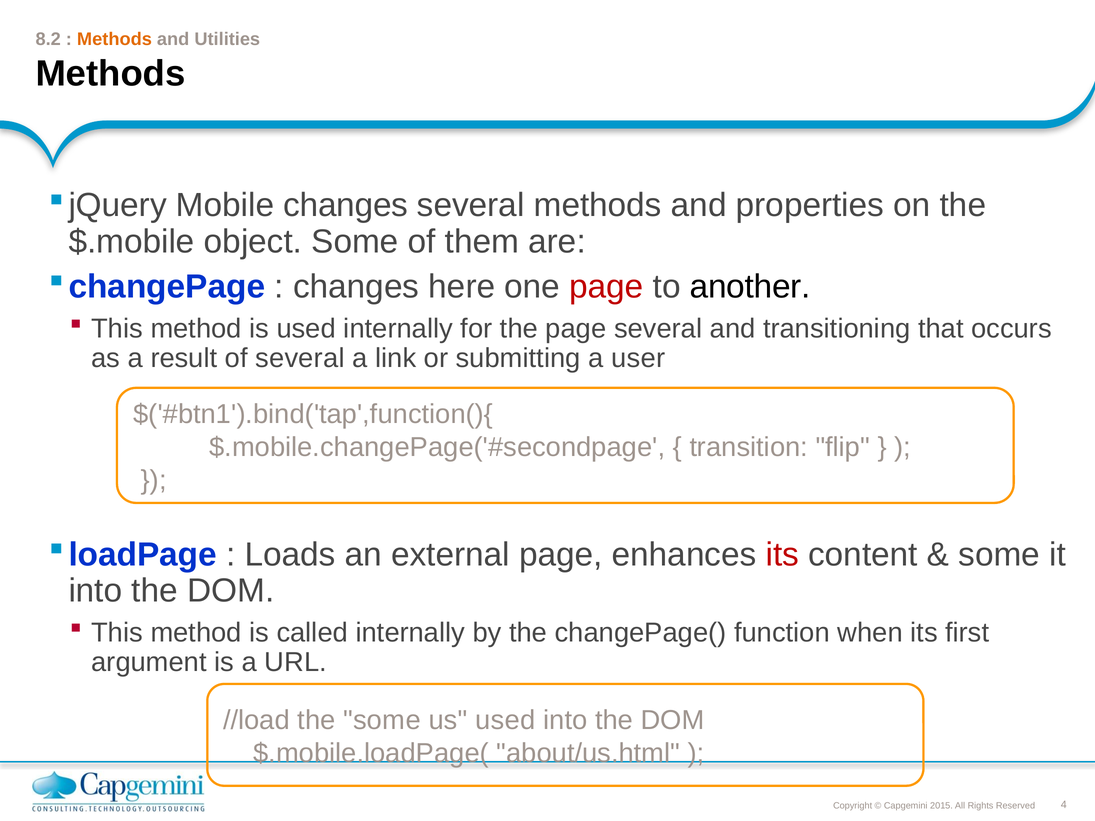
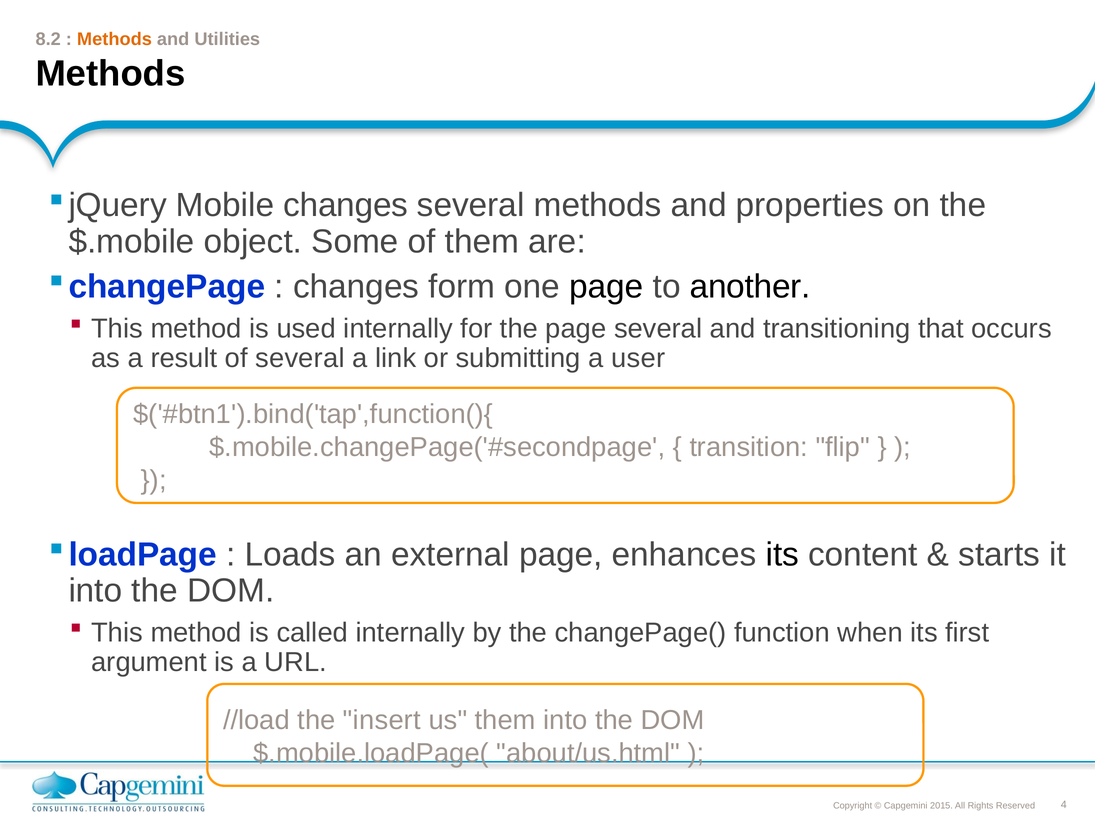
here: here -> form
page at (606, 287) colour: red -> black
its at (782, 555) colour: red -> black
some at (999, 555): some -> starts
the some: some -> insert
us used: used -> them
